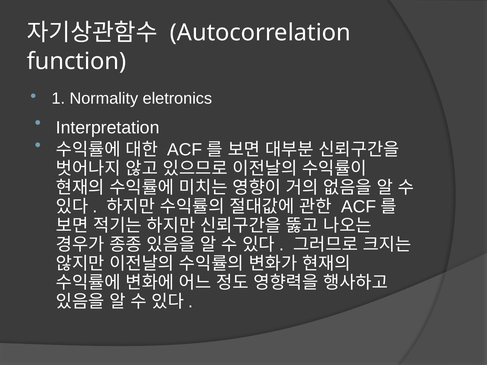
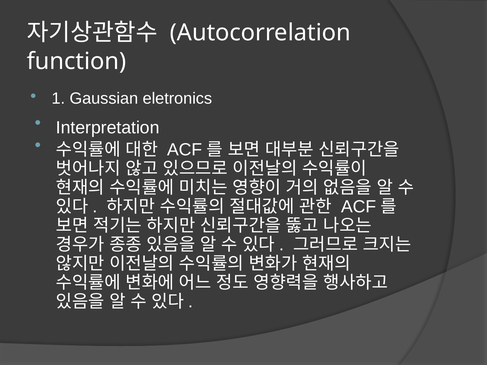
Normality: Normality -> Gaussian
